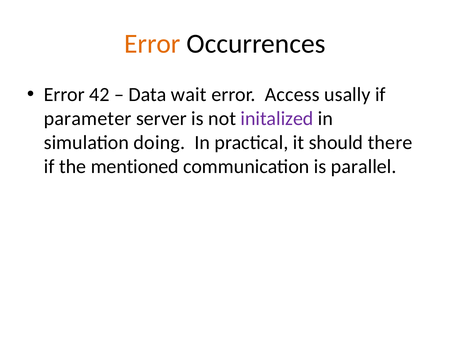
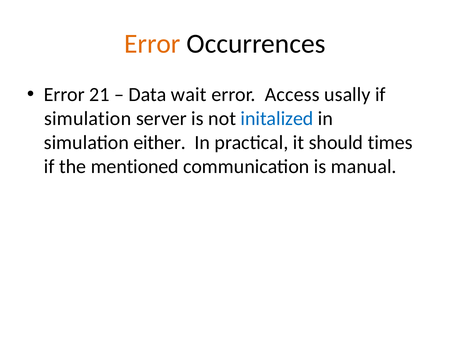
42: 42 -> 21
parameter at (88, 118): parameter -> simulation
initalized colour: purple -> blue
doing: doing -> either
there: there -> times
parallel: parallel -> manual
